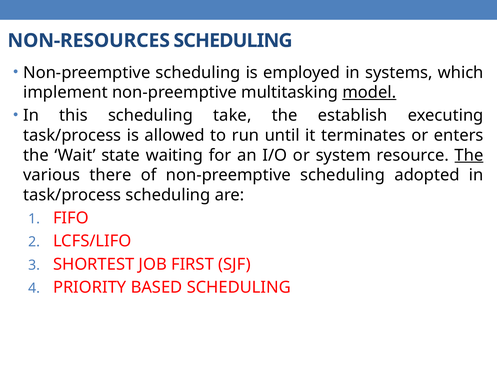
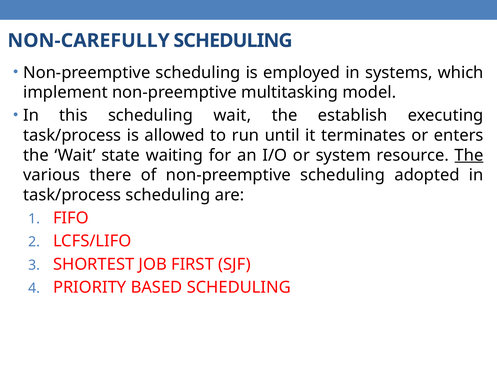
NON-RESOURCES: NON-RESOURCES -> NON-CAREFULLY
model underline: present -> none
scheduling take: take -> wait
